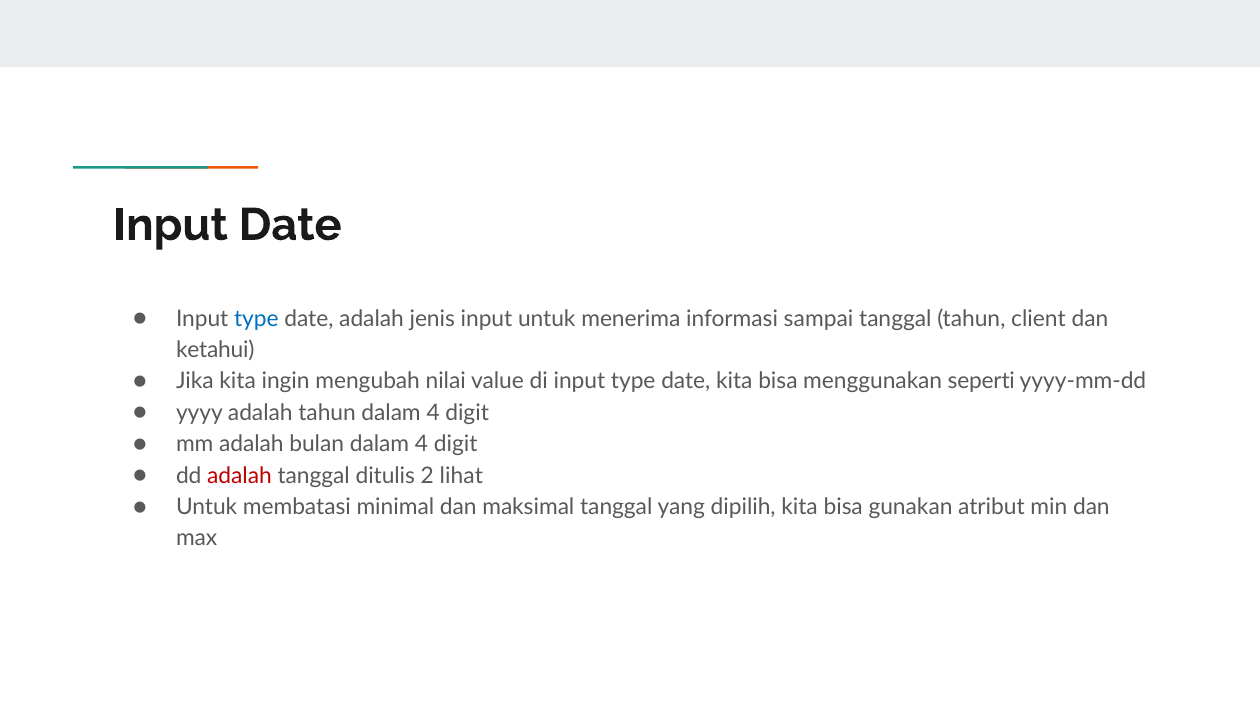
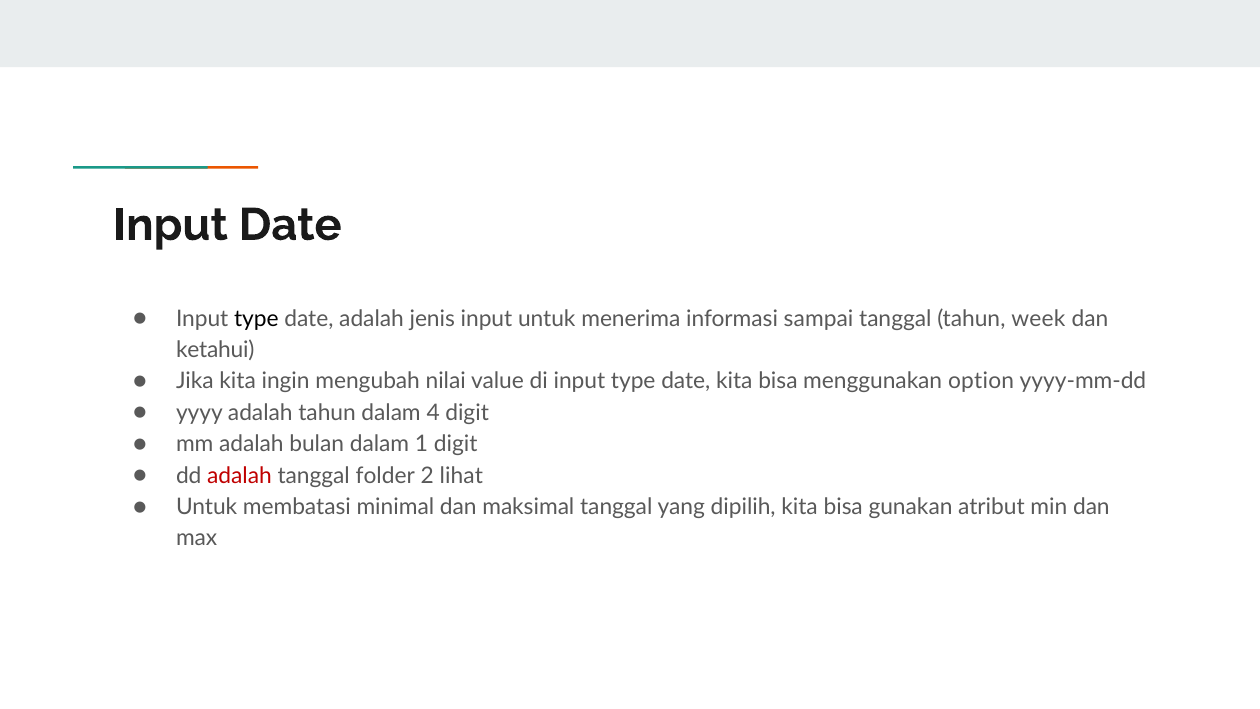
type at (256, 318) colour: blue -> black
client: client -> week
seperti: seperti -> option
bulan dalam 4: 4 -> 1
ditulis: ditulis -> folder
